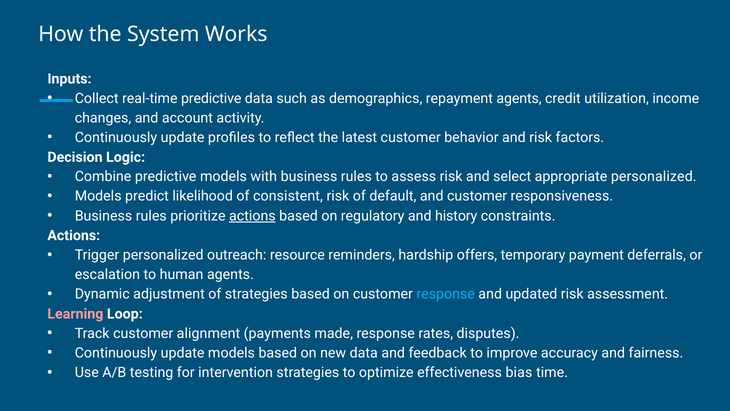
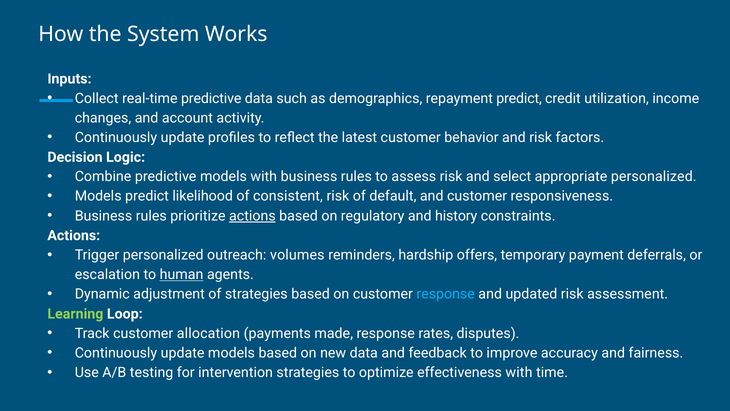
repayment agents: agents -> predict
resource: resource -> volumes
human underline: none -> present
Learning colour: pink -> light green
alignment: alignment -> allocation
effectiveness bias: bias -> with
